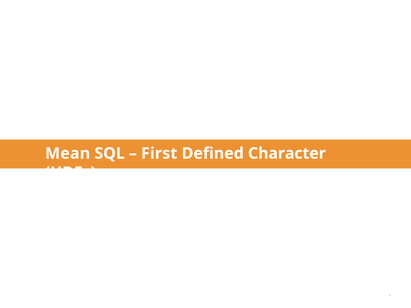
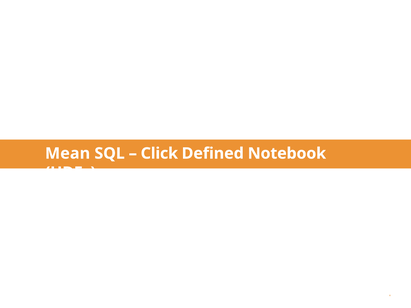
First: First -> Click
Character: Character -> Notebook
